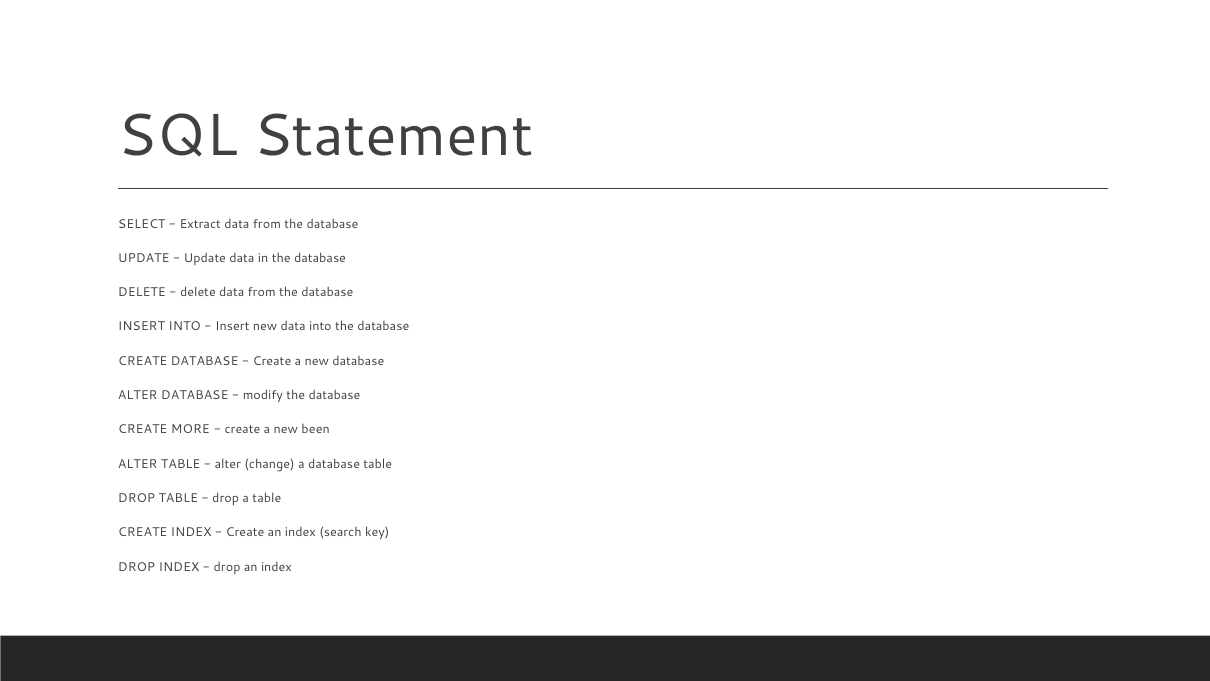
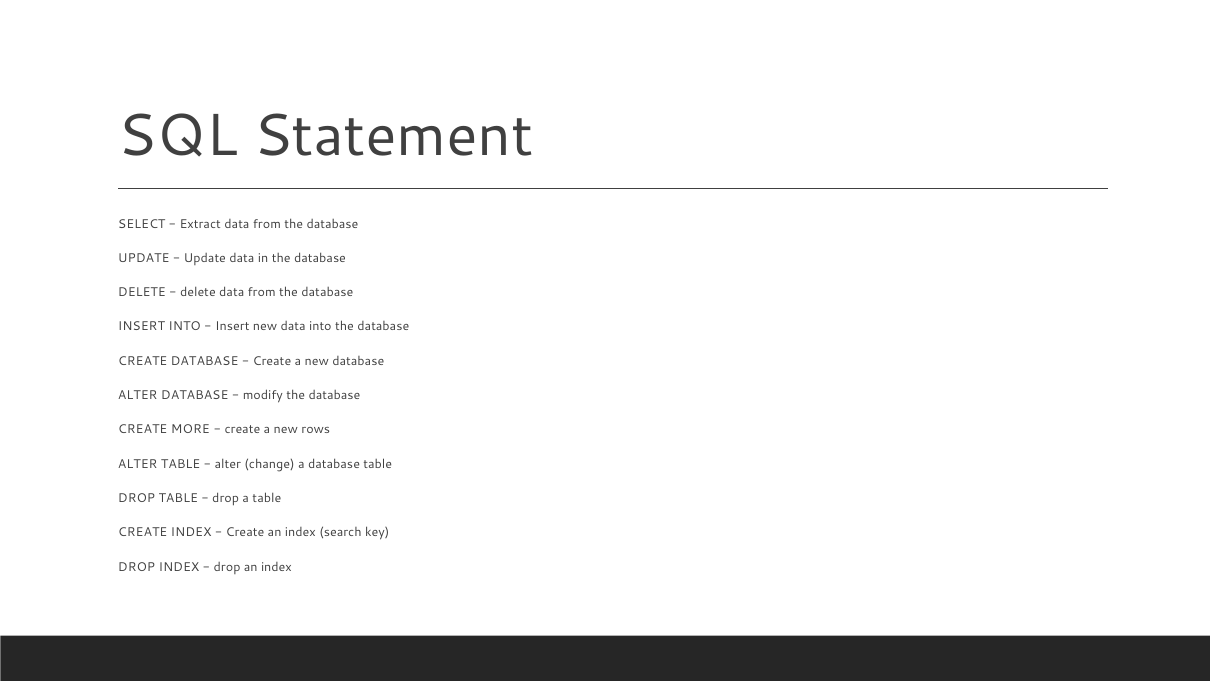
been: been -> rows
